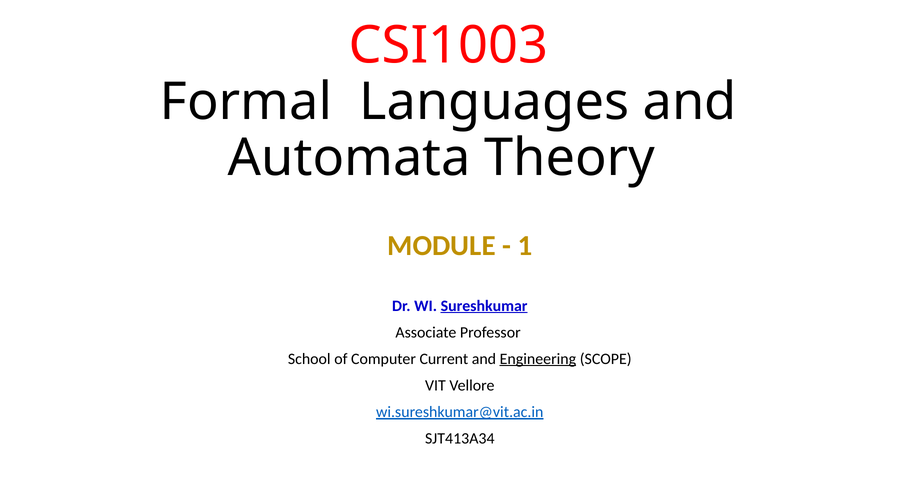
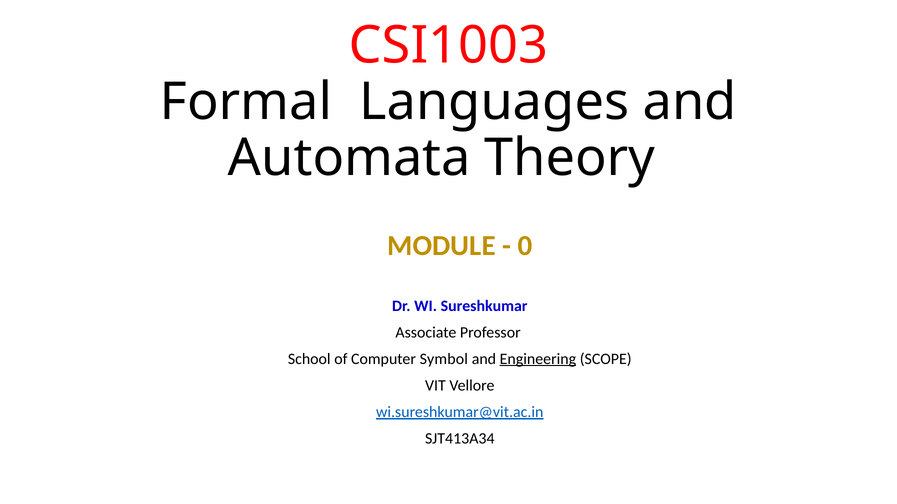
1: 1 -> 0
Sureshkumar underline: present -> none
Current: Current -> Symbol
